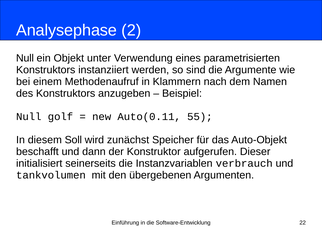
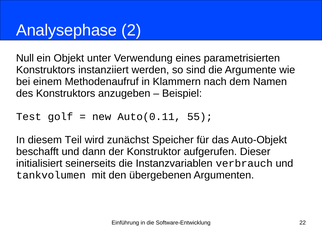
Null at (29, 117): Null -> Test
Soll: Soll -> Teil
